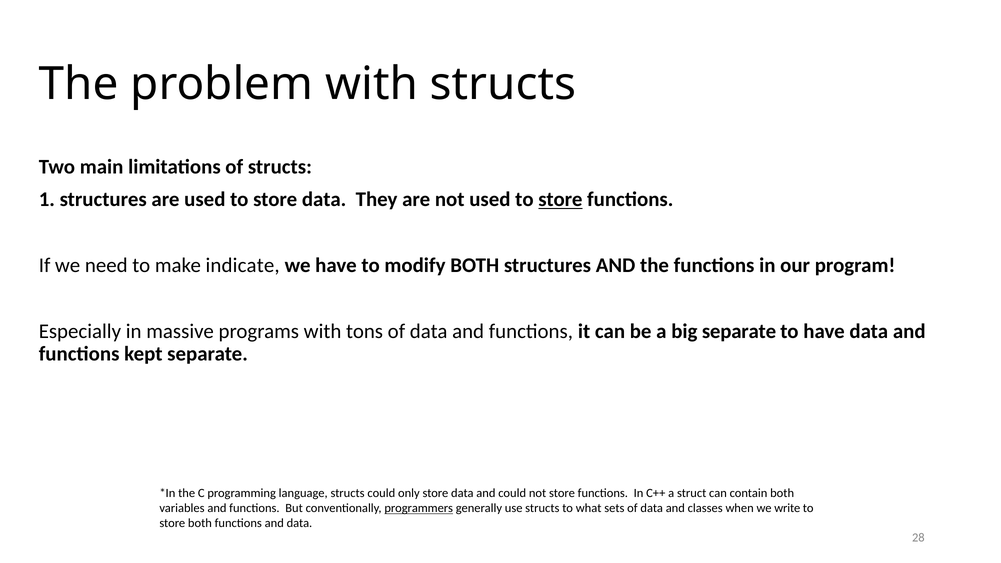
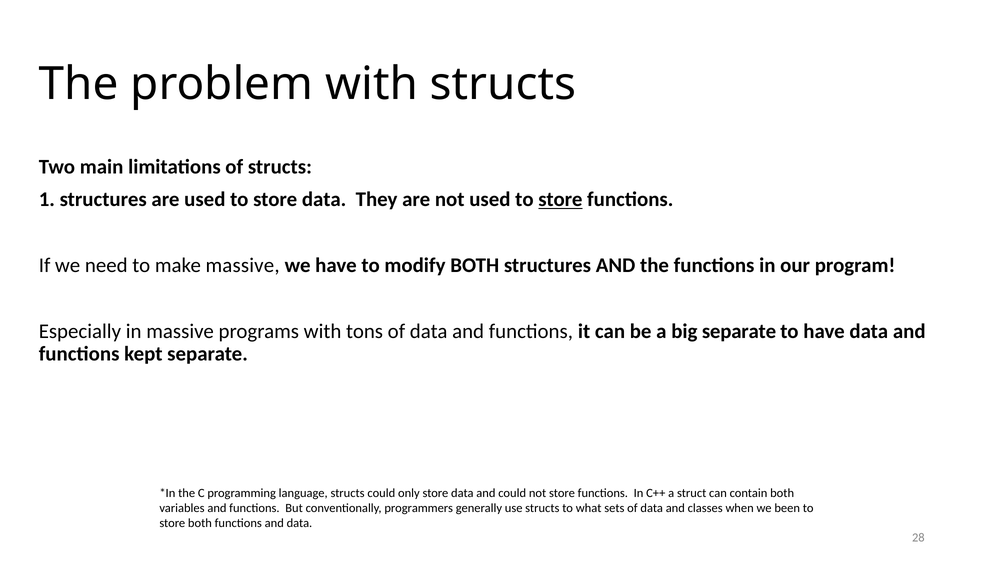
make indicate: indicate -> massive
programmers underline: present -> none
write: write -> been
